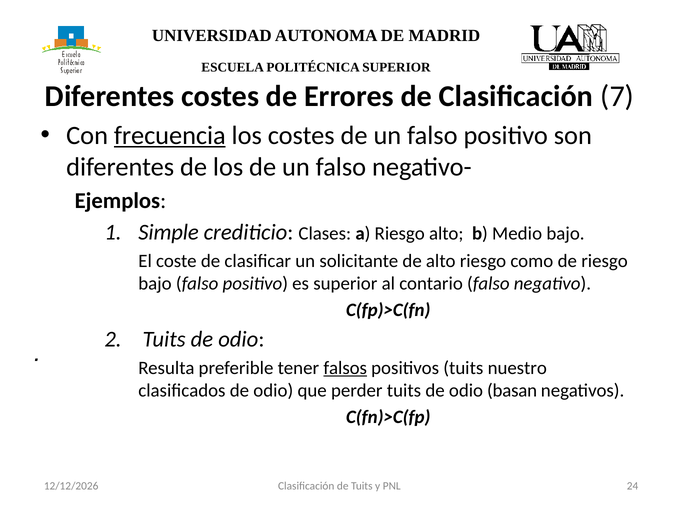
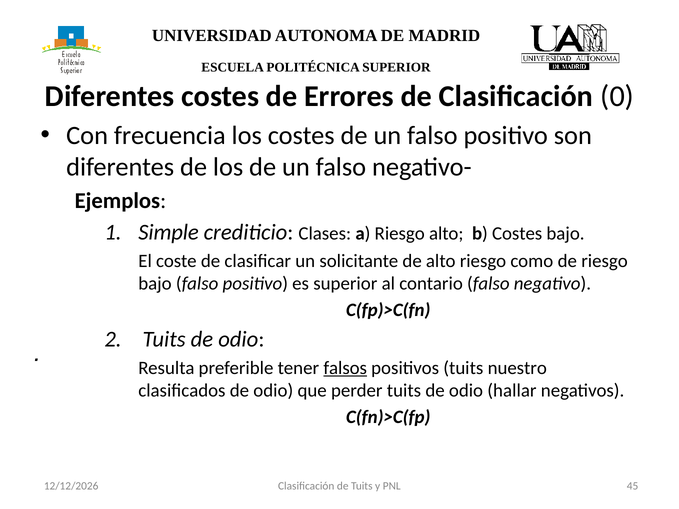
7: 7 -> 0
frecuencia underline: present -> none
b Medio: Medio -> Costes
basan: basan -> hallar
24: 24 -> 45
